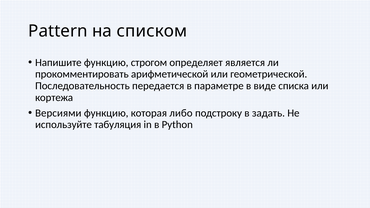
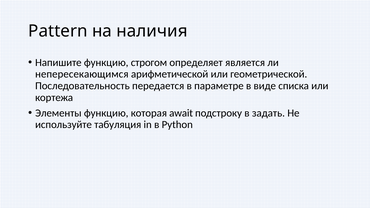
списком: списком -> наличия
прокомментировать: прокомментировать -> непересекающимся
Версиями: Версиями -> Элементы
либо: либо -> await
